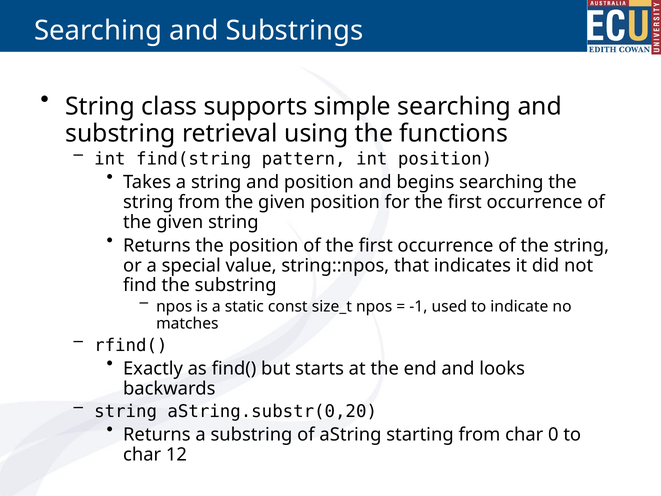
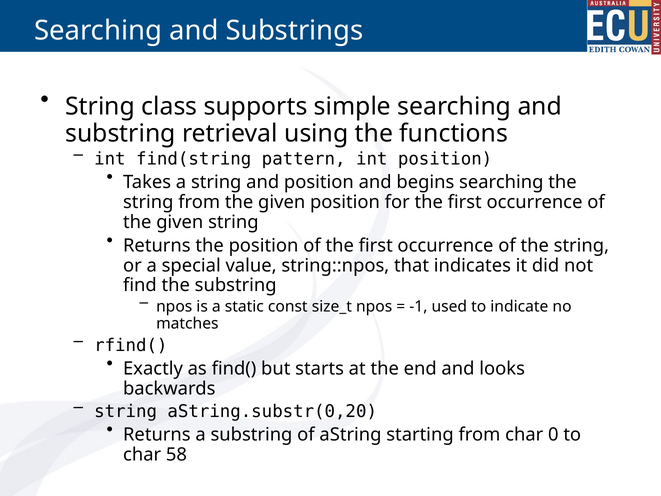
12: 12 -> 58
